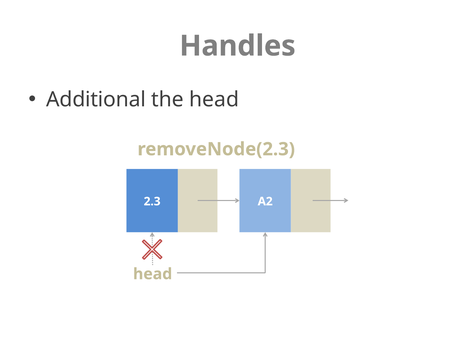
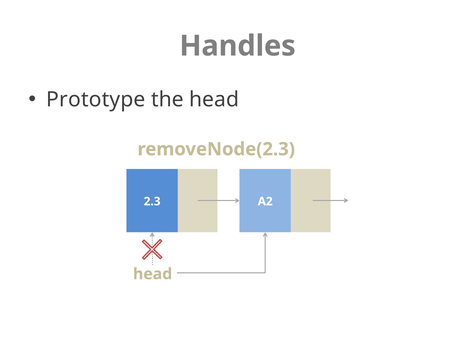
Additional: Additional -> Prototype
